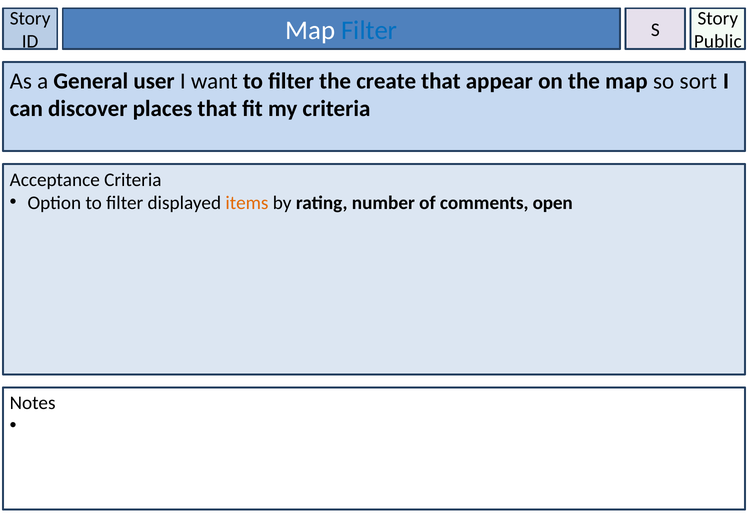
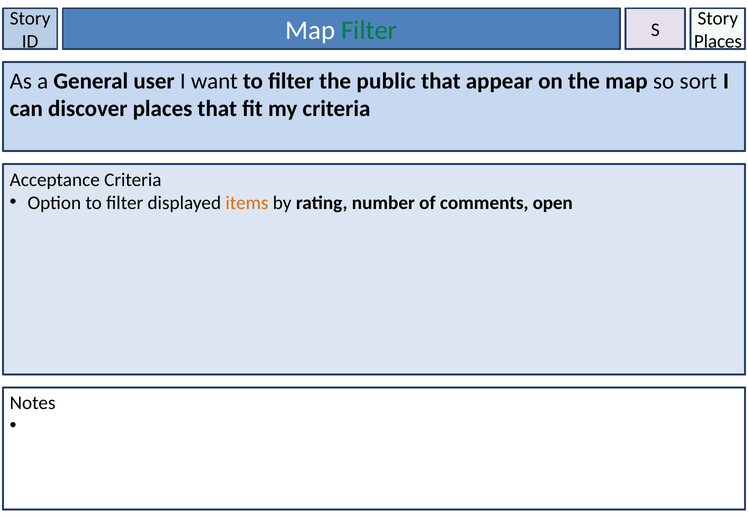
Filter at (369, 30) colour: blue -> green
Public at (718, 41): Public -> Places
create: create -> public
